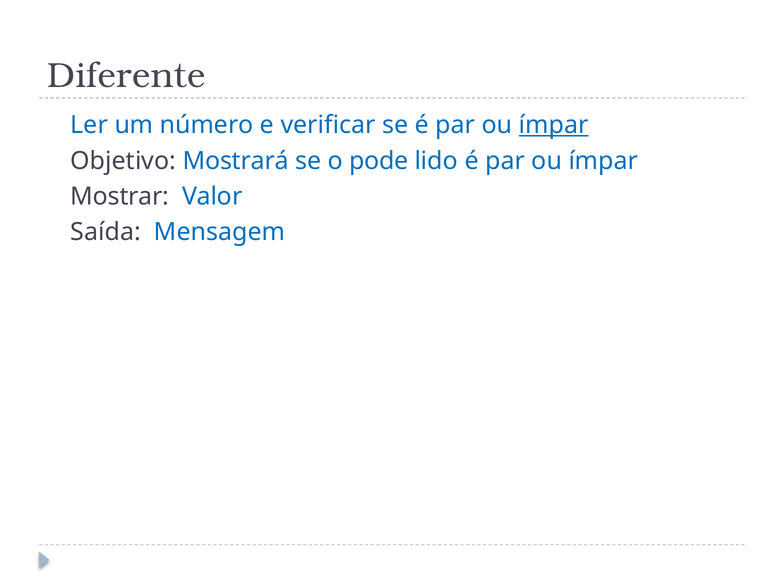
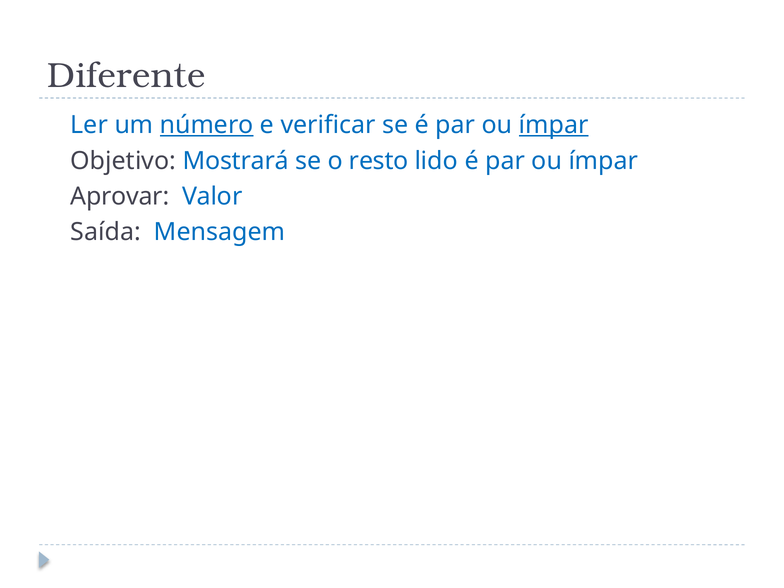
número underline: none -> present
pode: pode -> resto
Mostrar: Mostrar -> Aprovar
